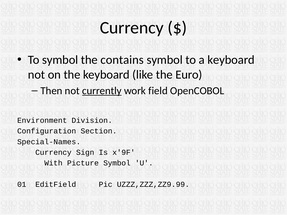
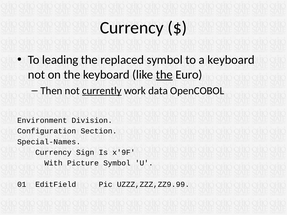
To symbol: symbol -> leading
contains: contains -> replaced
the at (164, 75) underline: none -> present
field: field -> data
